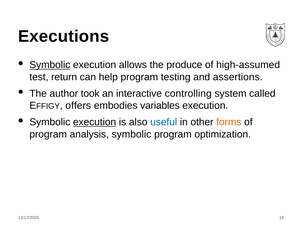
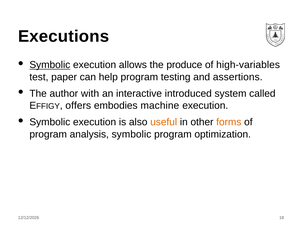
high-assumed: high-assumed -> high-variables
return: return -> paper
took: took -> with
controlling: controlling -> introduced
variables: variables -> machine
execution at (95, 122) underline: present -> none
useful colour: blue -> orange
